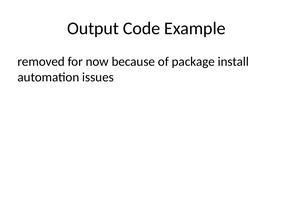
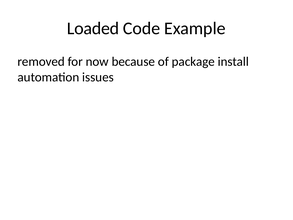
Output: Output -> Loaded
